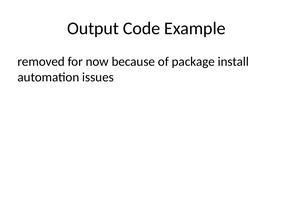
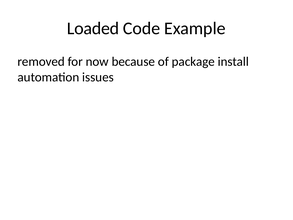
Output: Output -> Loaded
